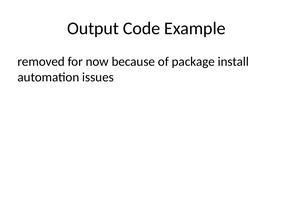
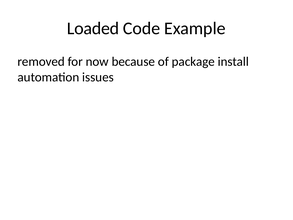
Output: Output -> Loaded
